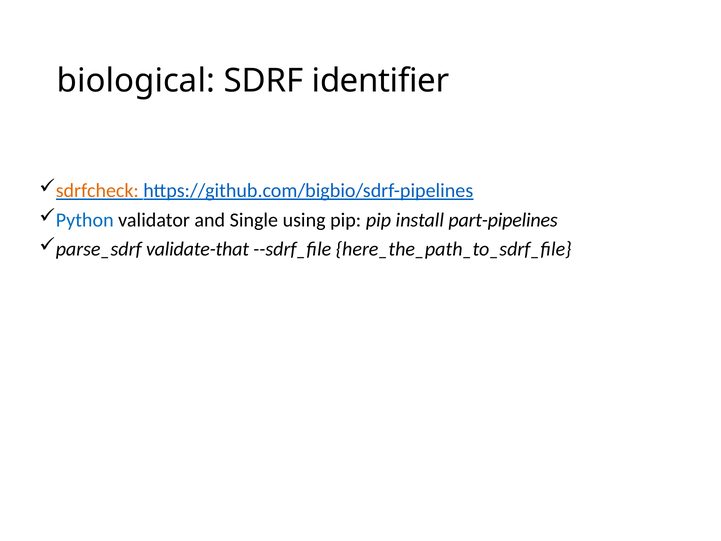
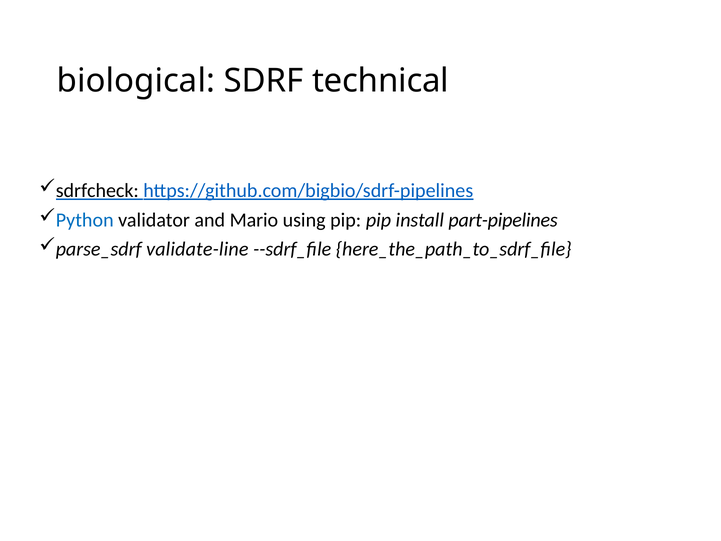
identifier: identifier -> technical
sdrfcheck colour: orange -> black
Single: Single -> Mario
validate-that: validate-that -> validate-line
